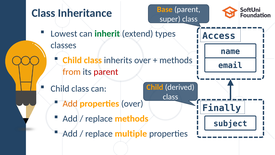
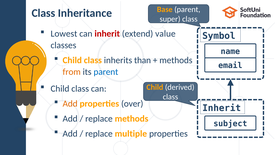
inherit at (107, 34) colour: green -> red
types: types -> value
Access: Access -> Symbol
inherits over: over -> than
parent at (106, 72) colour: red -> blue
Finally at (222, 108): Finally -> Inherit
